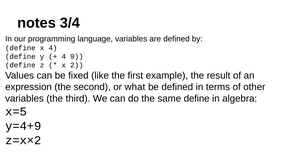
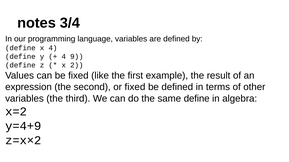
or what: what -> fixed
x=5: x=5 -> x=2
